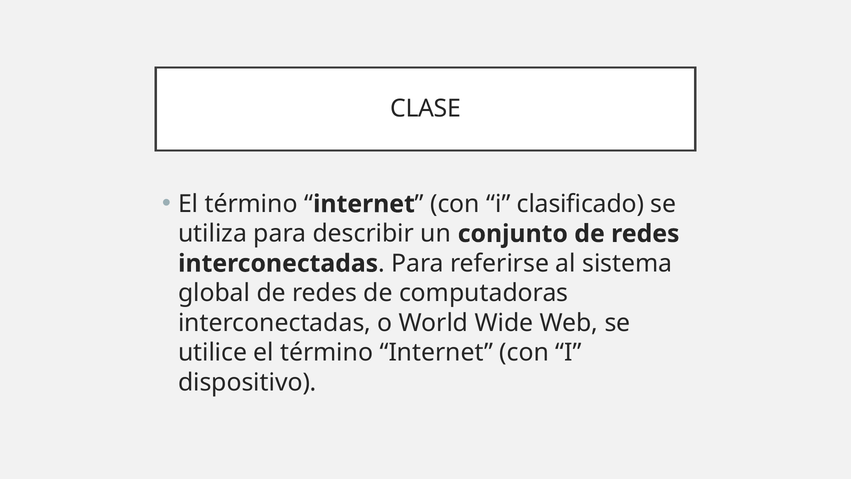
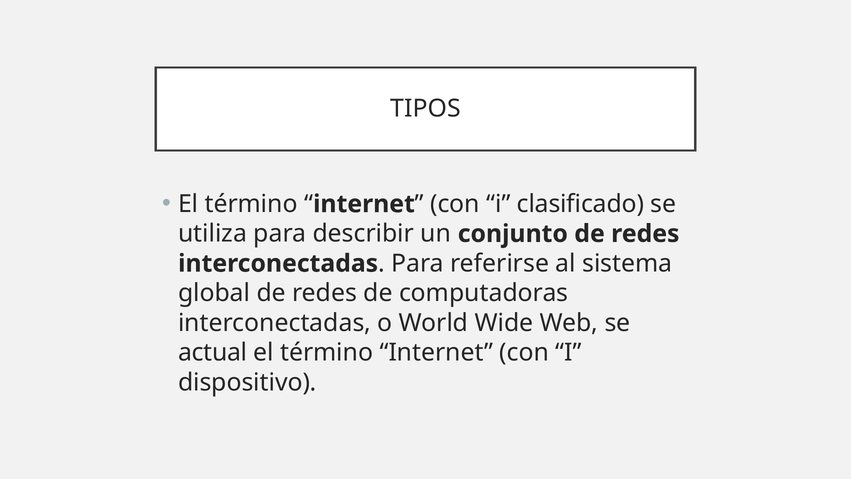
CLASE: CLASE -> TIPOS
utilice: utilice -> actual
